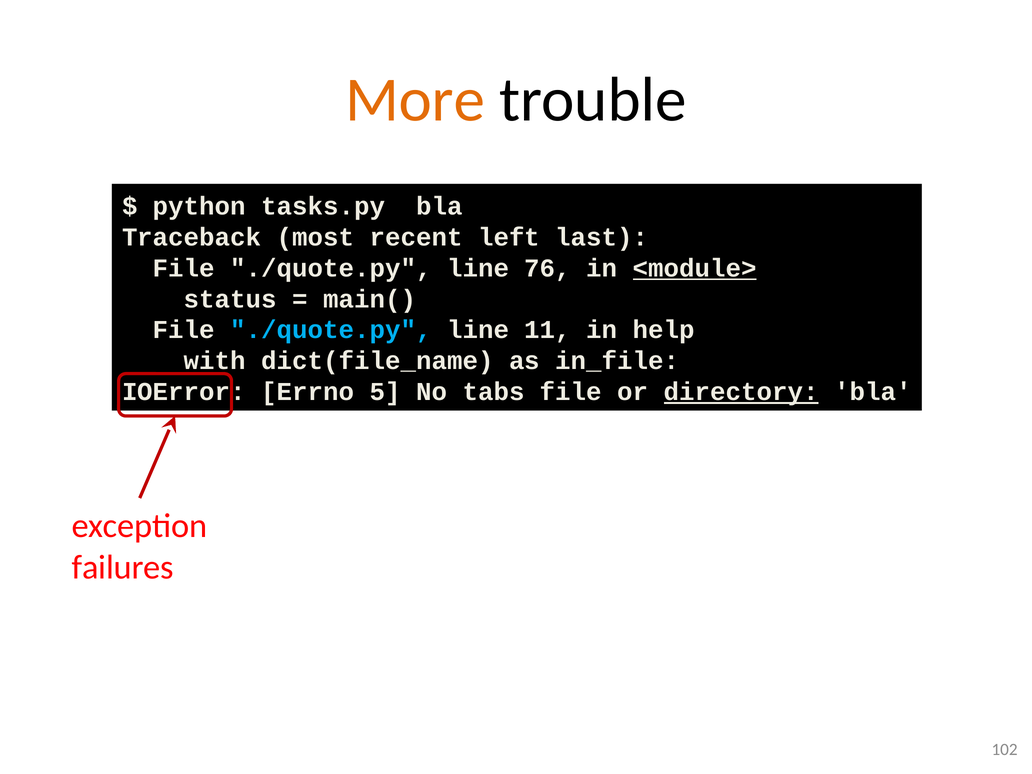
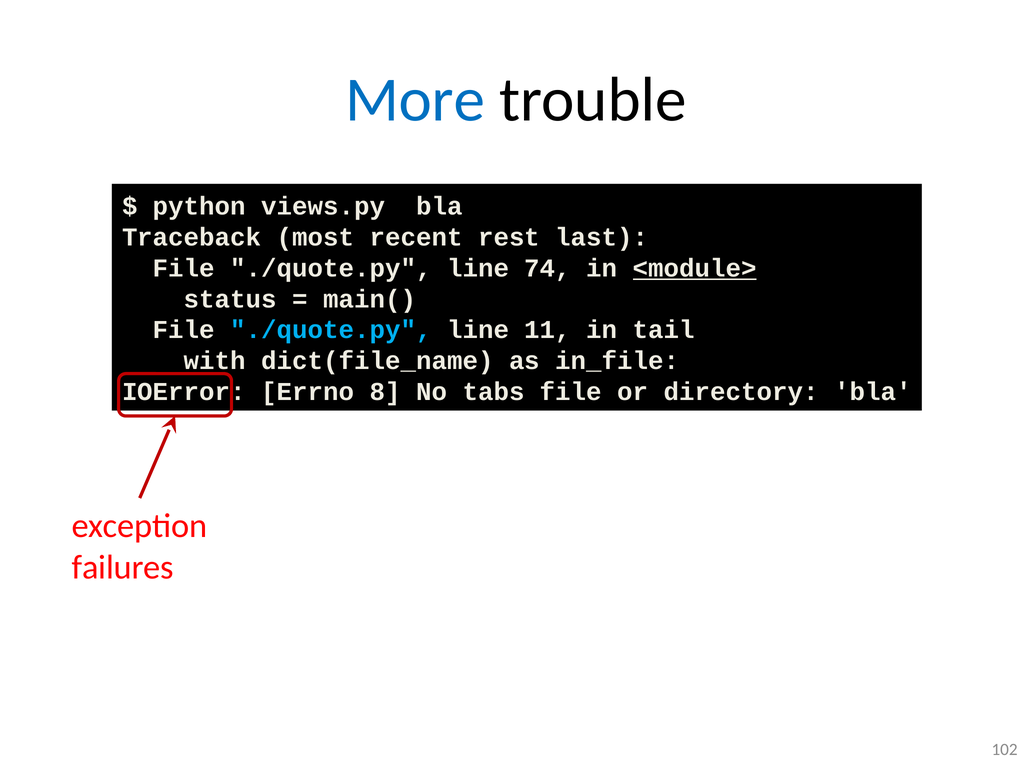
More colour: orange -> blue
tasks.py: tasks.py -> views.py
left: left -> rest
76: 76 -> 74
help: help -> tail
5: 5 -> 8
directory underline: present -> none
